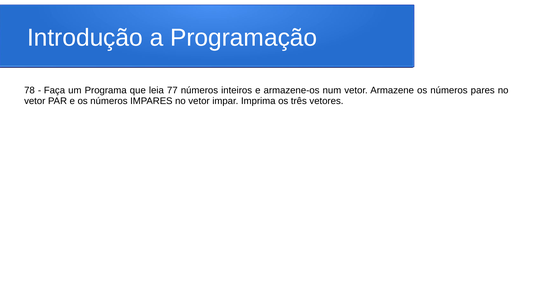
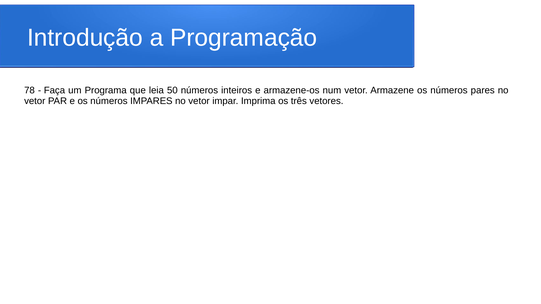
77: 77 -> 50
